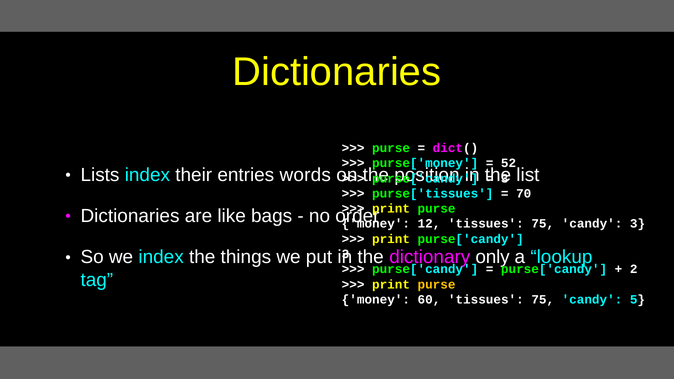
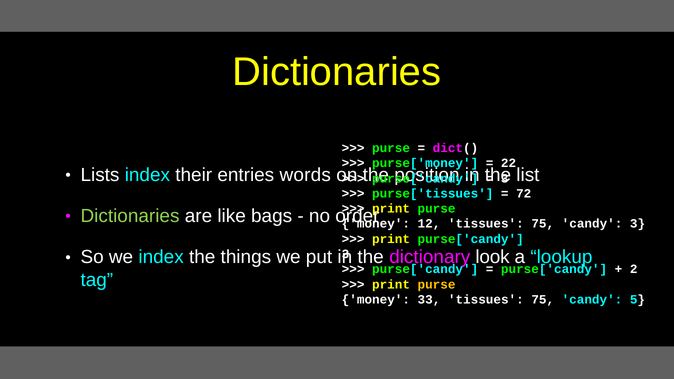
52: 52 -> 22
70: 70 -> 72
Dictionaries at (130, 216) colour: white -> light green
only: only -> look
60: 60 -> 33
